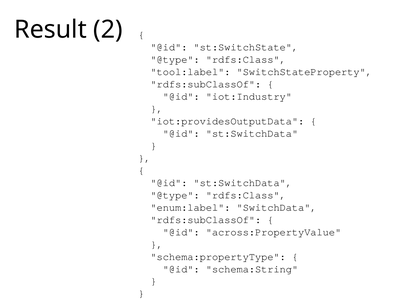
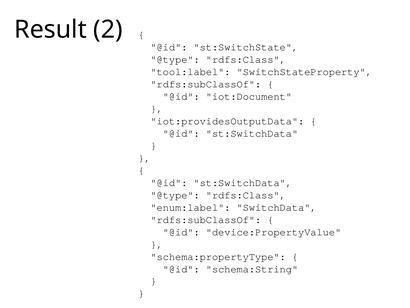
iot:Industry: iot:Industry -> iot:Document
across:PropertyValue: across:PropertyValue -> device:PropertyValue
